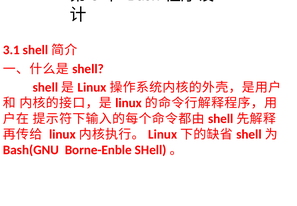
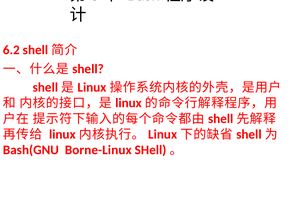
3.1: 3.1 -> 6.2
Borne-Enble: Borne-Enble -> Borne-Linux
